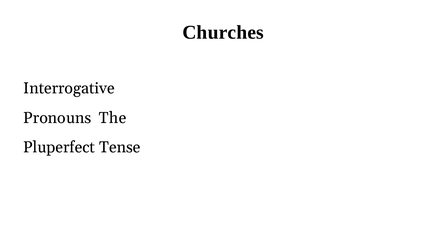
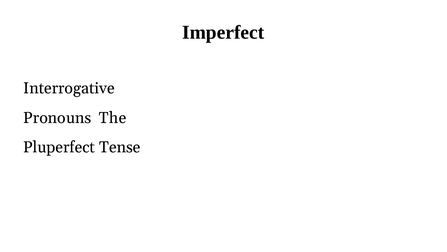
Churches: Churches -> Imperfect
